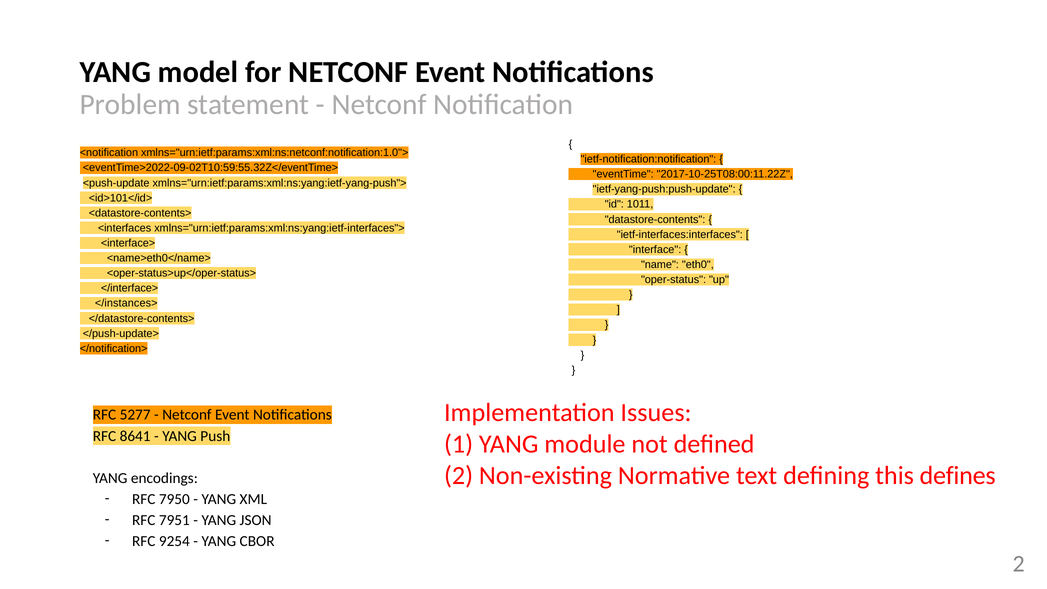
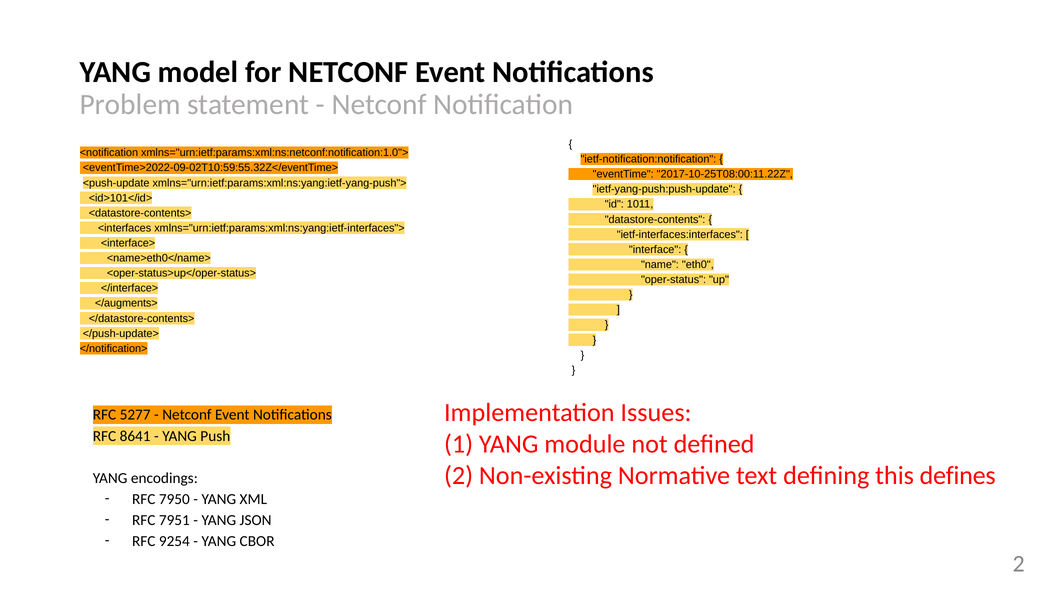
</instances>: </instances> -> </augments>
